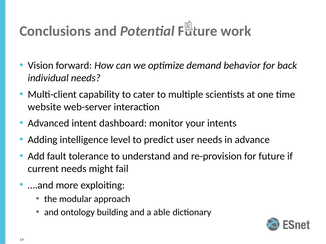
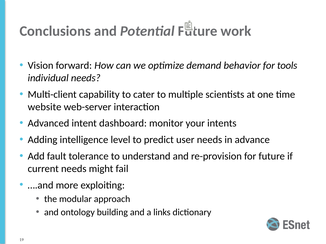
back: back -> tools
able: able -> links
